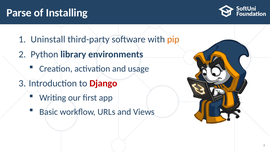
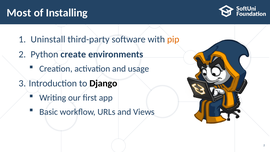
Parse: Parse -> Most
library: library -> create
Django colour: red -> black
